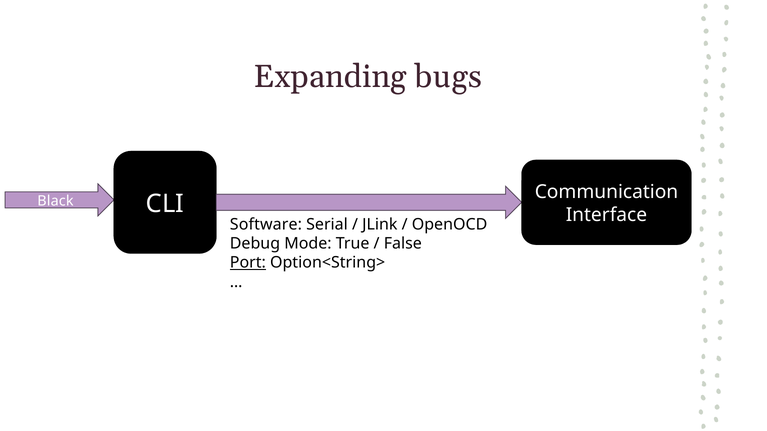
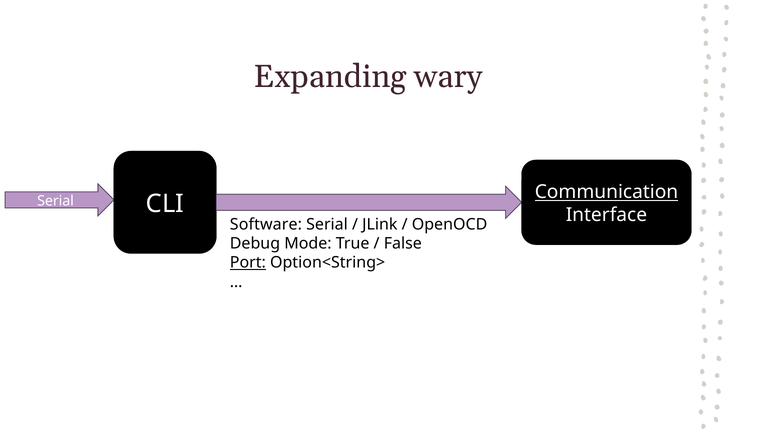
bugs: bugs -> wary
Communication underline: none -> present
Black at (55, 201): Black -> Serial
